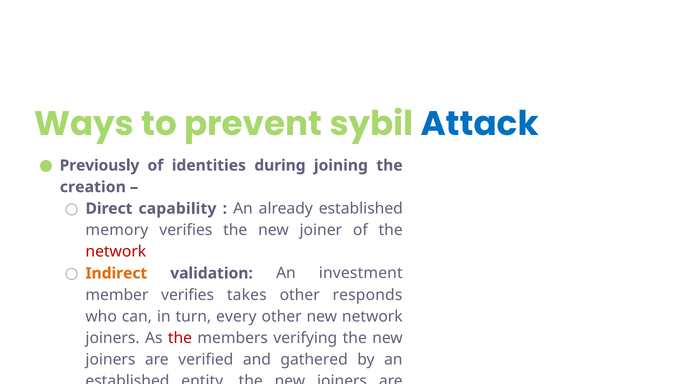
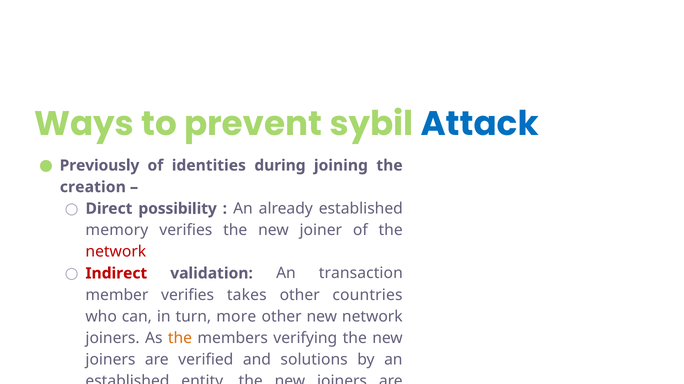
capability: capability -> possibility
Indirect colour: orange -> red
investment: investment -> transaction
responds: responds -> countries
every: every -> more
the at (180, 339) colour: red -> orange
gathered: gathered -> solutions
